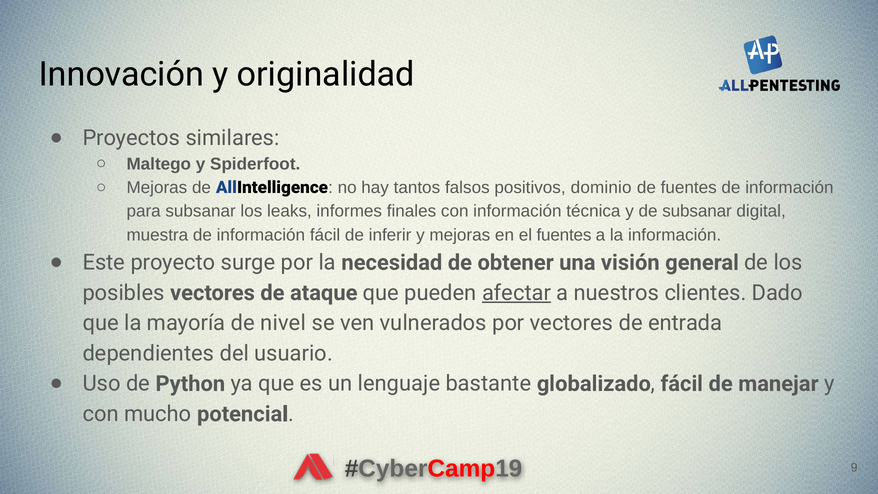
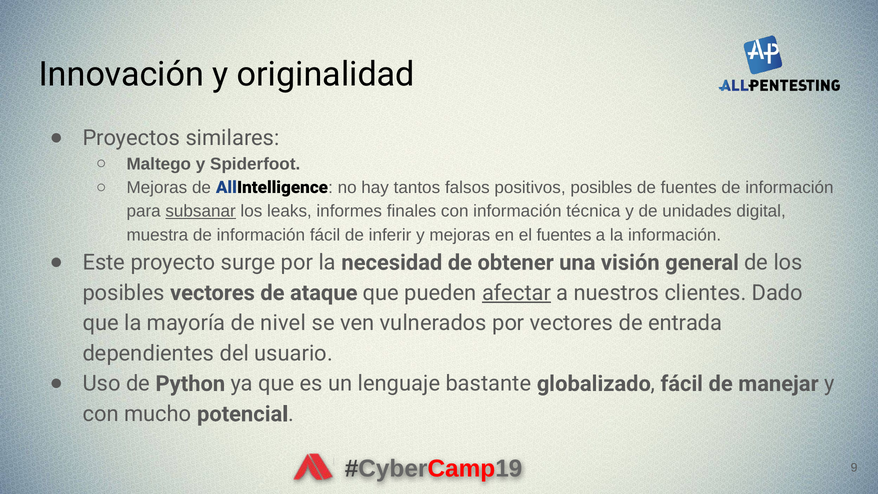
positivos dominio: dominio -> posibles
subsanar at (201, 211) underline: none -> present
de subsanar: subsanar -> unidades
